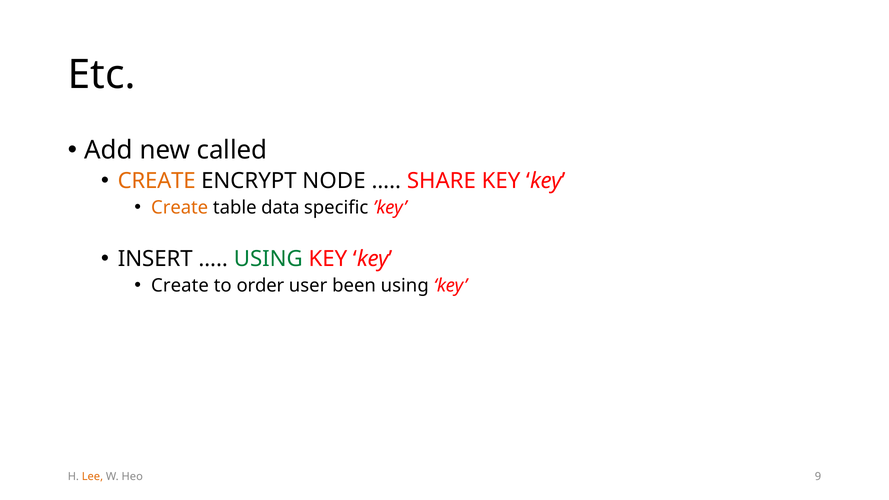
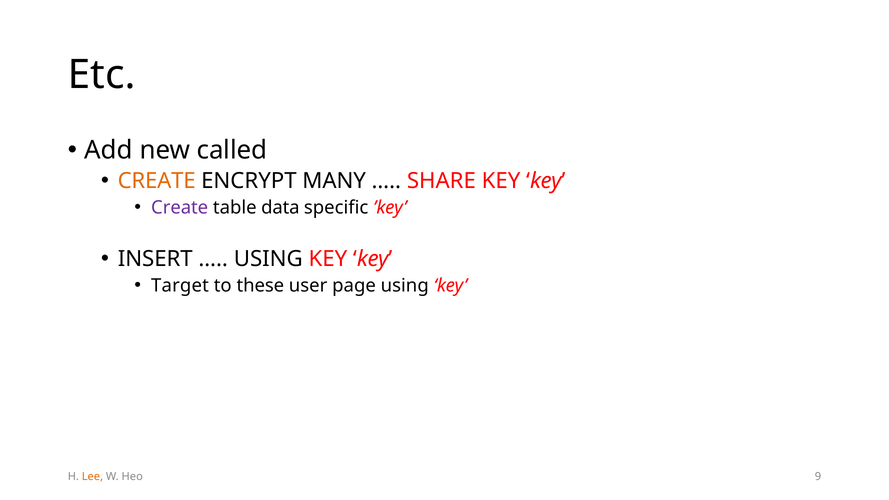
NODE: NODE -> MANY
Create at (180, 208) colour: orange -> purple
USING at (268, 259) colour: green -> black
Create at (180, 285): Create -> Target
order: order -> these
been: been -> page
